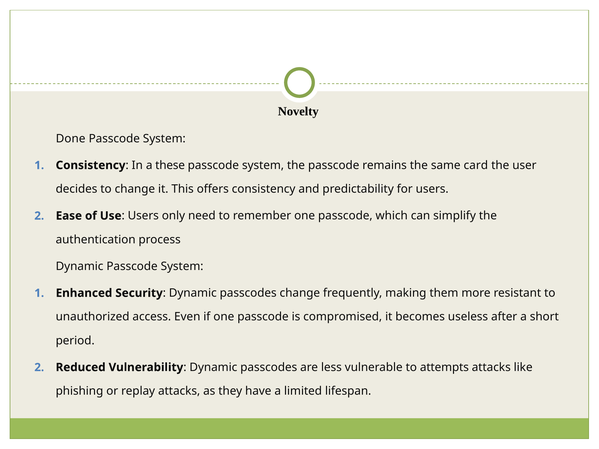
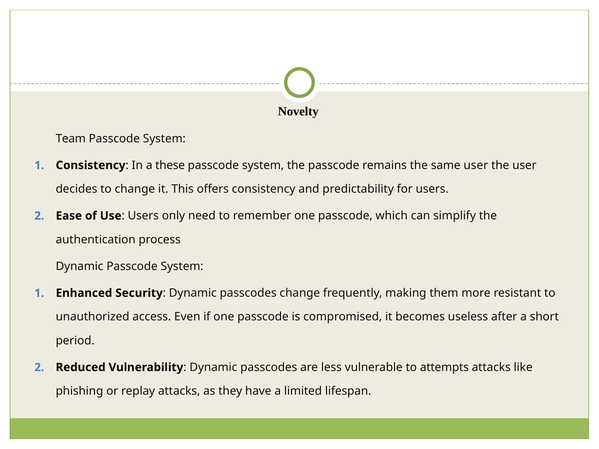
Done: Done -> Team
same card: card -> user
